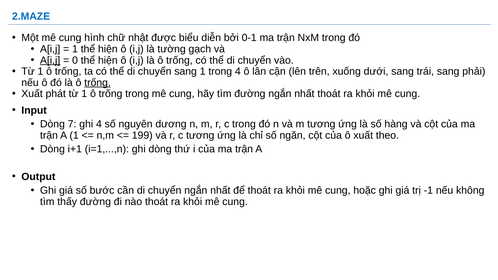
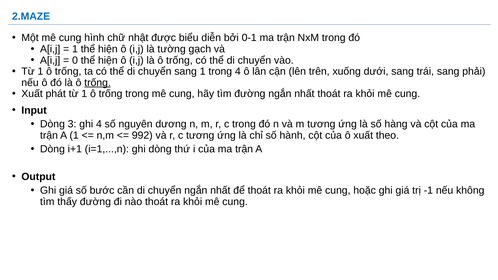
A[i,j at (50, 60) underline: present -> none
7: 7 -> 3
199: 199 -> 992
ngăn: ngăn -> hành
